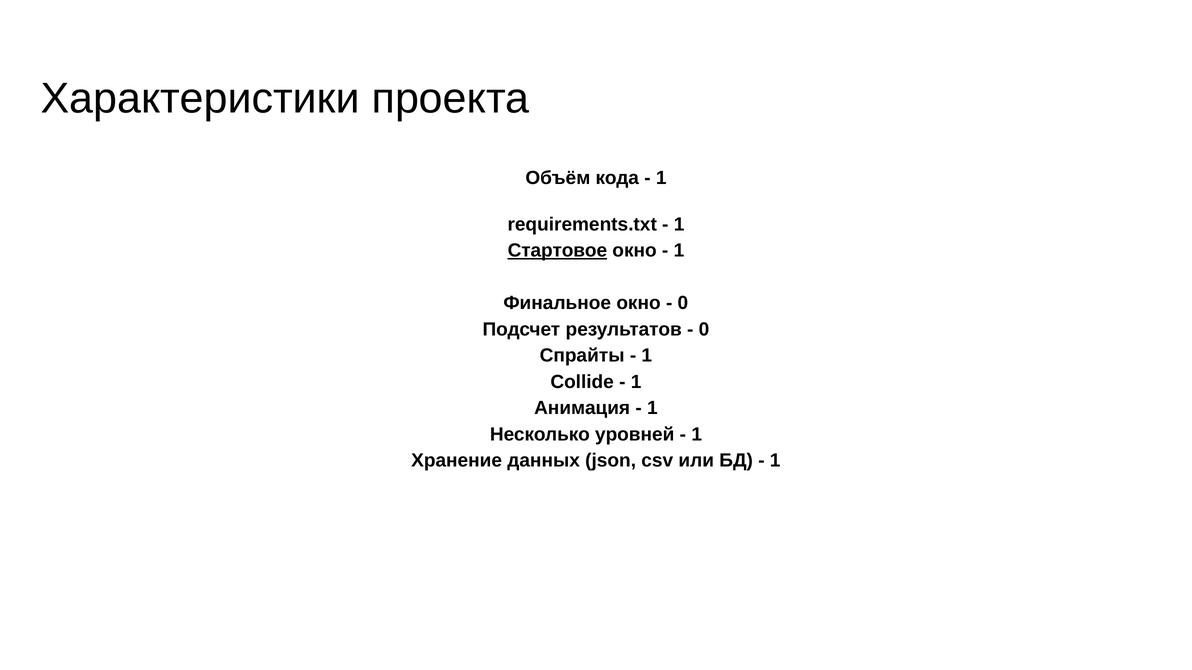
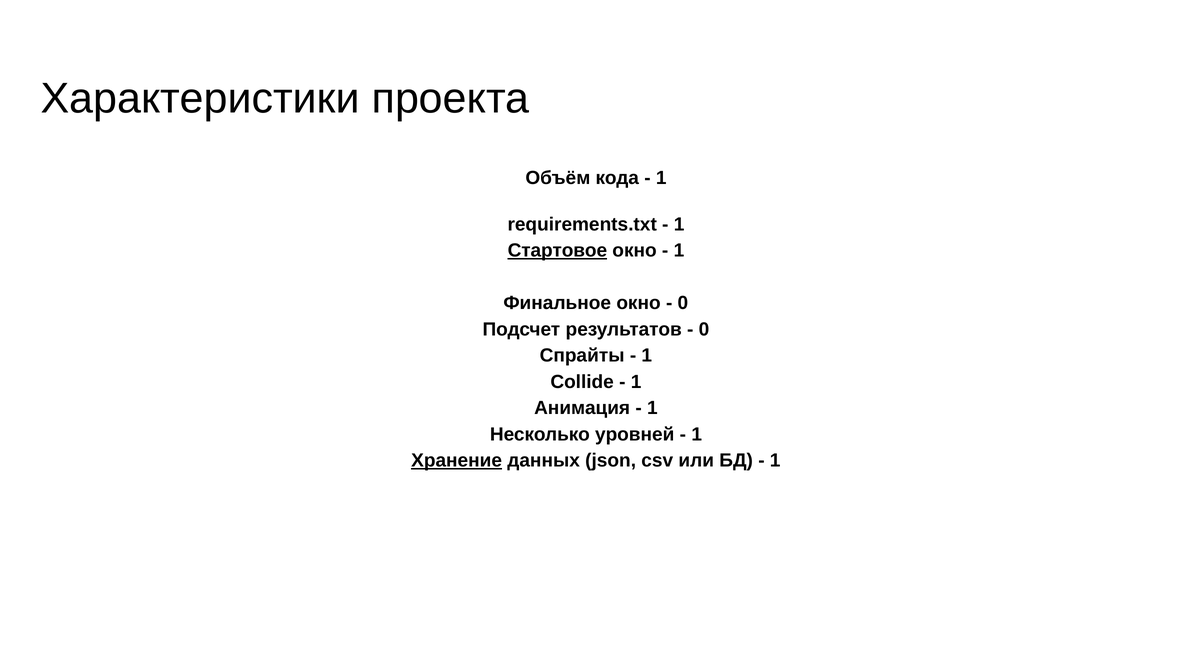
Хранение underline: none -> present
